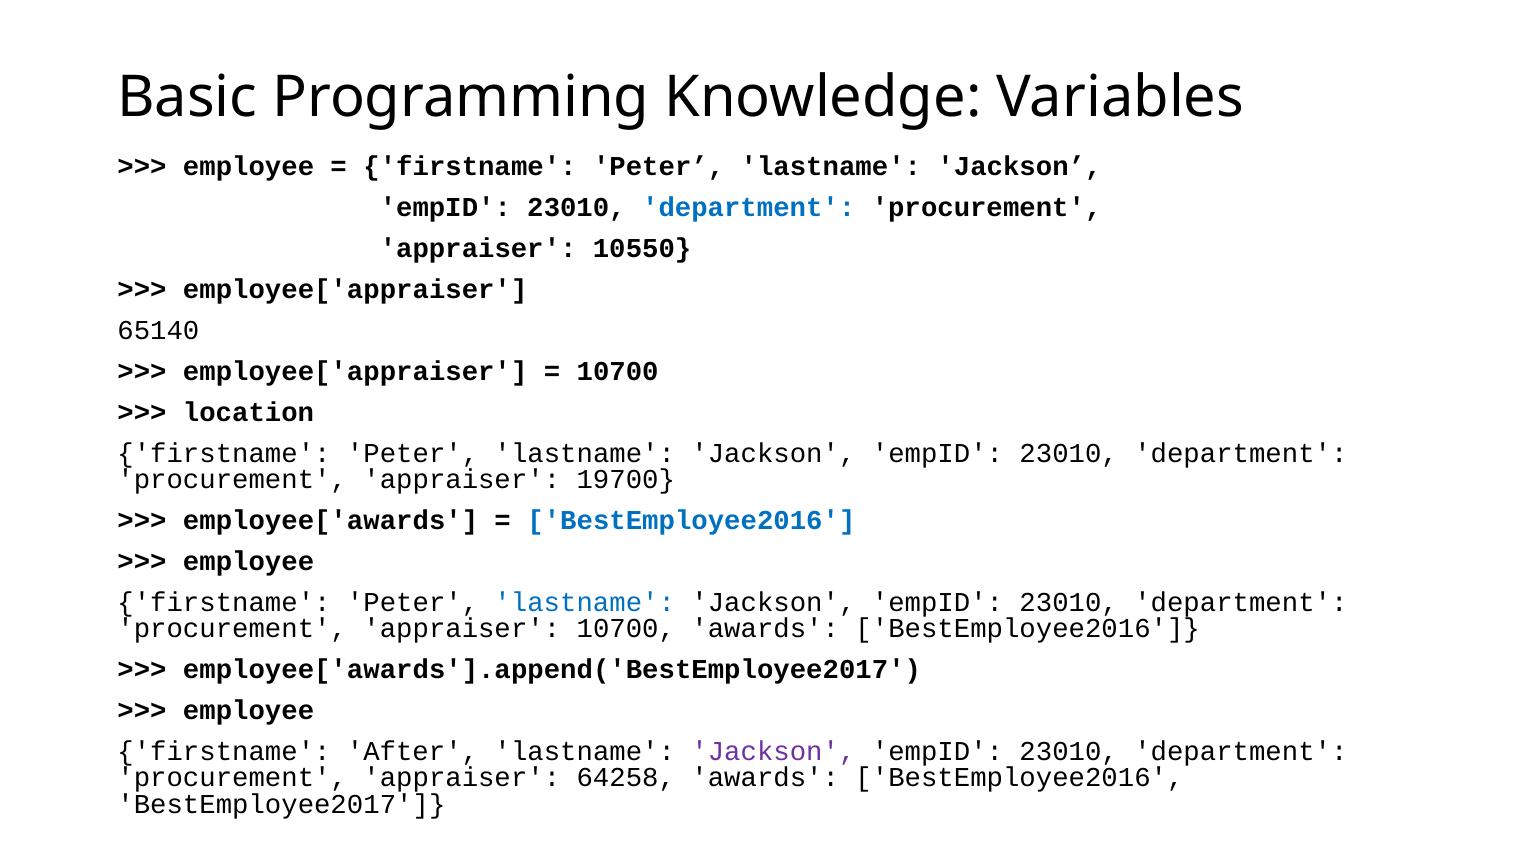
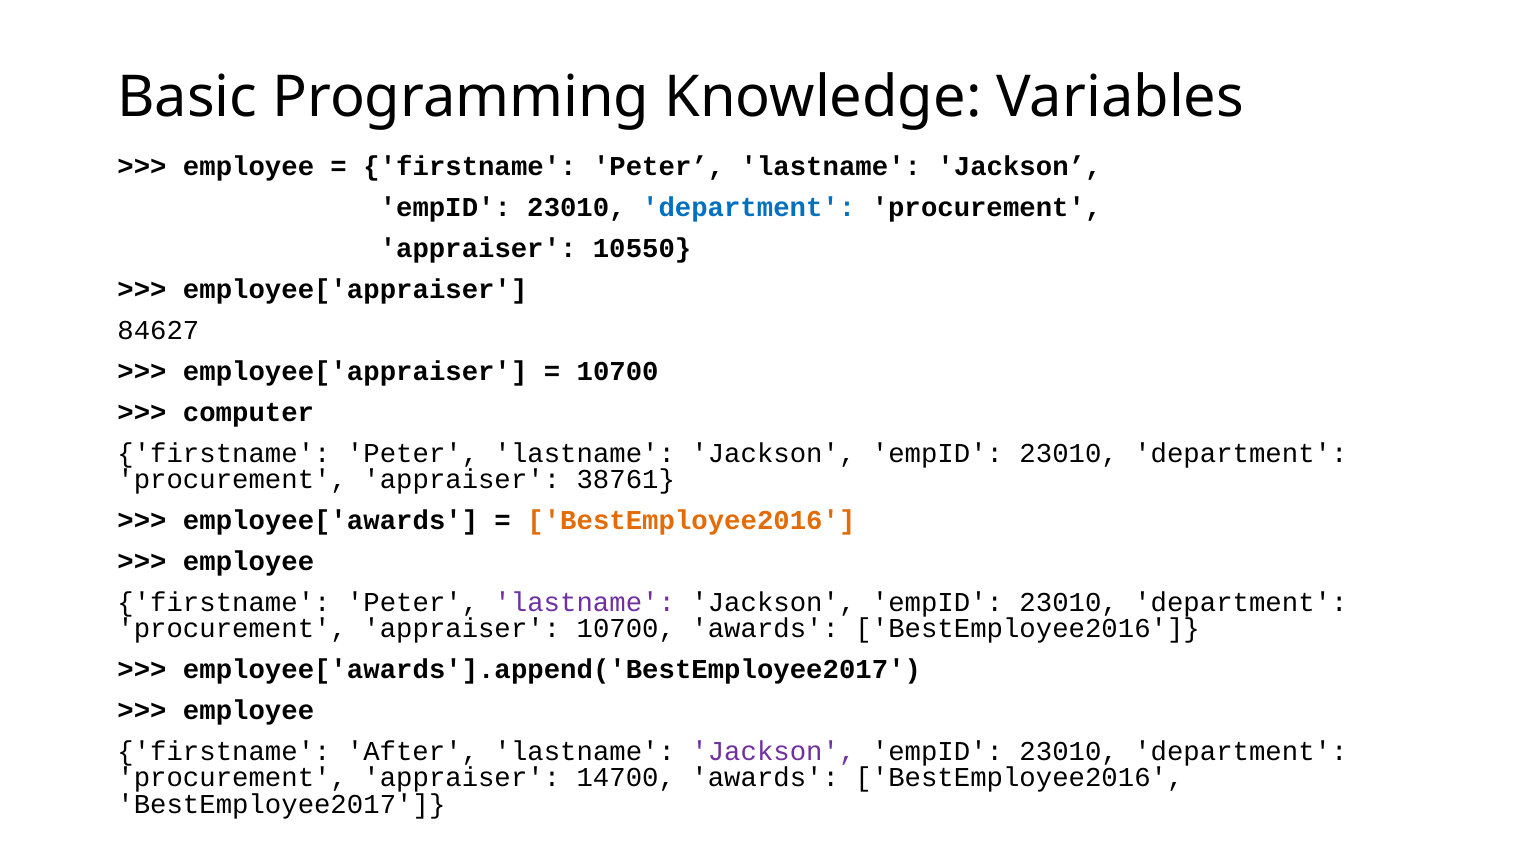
65140: 65140 -> 84627
location: location -> computer
19700: 19700 -> 38761
BestEmployee2016 at (691, 521) colour: blue -> orange
lastname at (585, 602) colour: blue -> purple
64258: 64258 -> 14700
